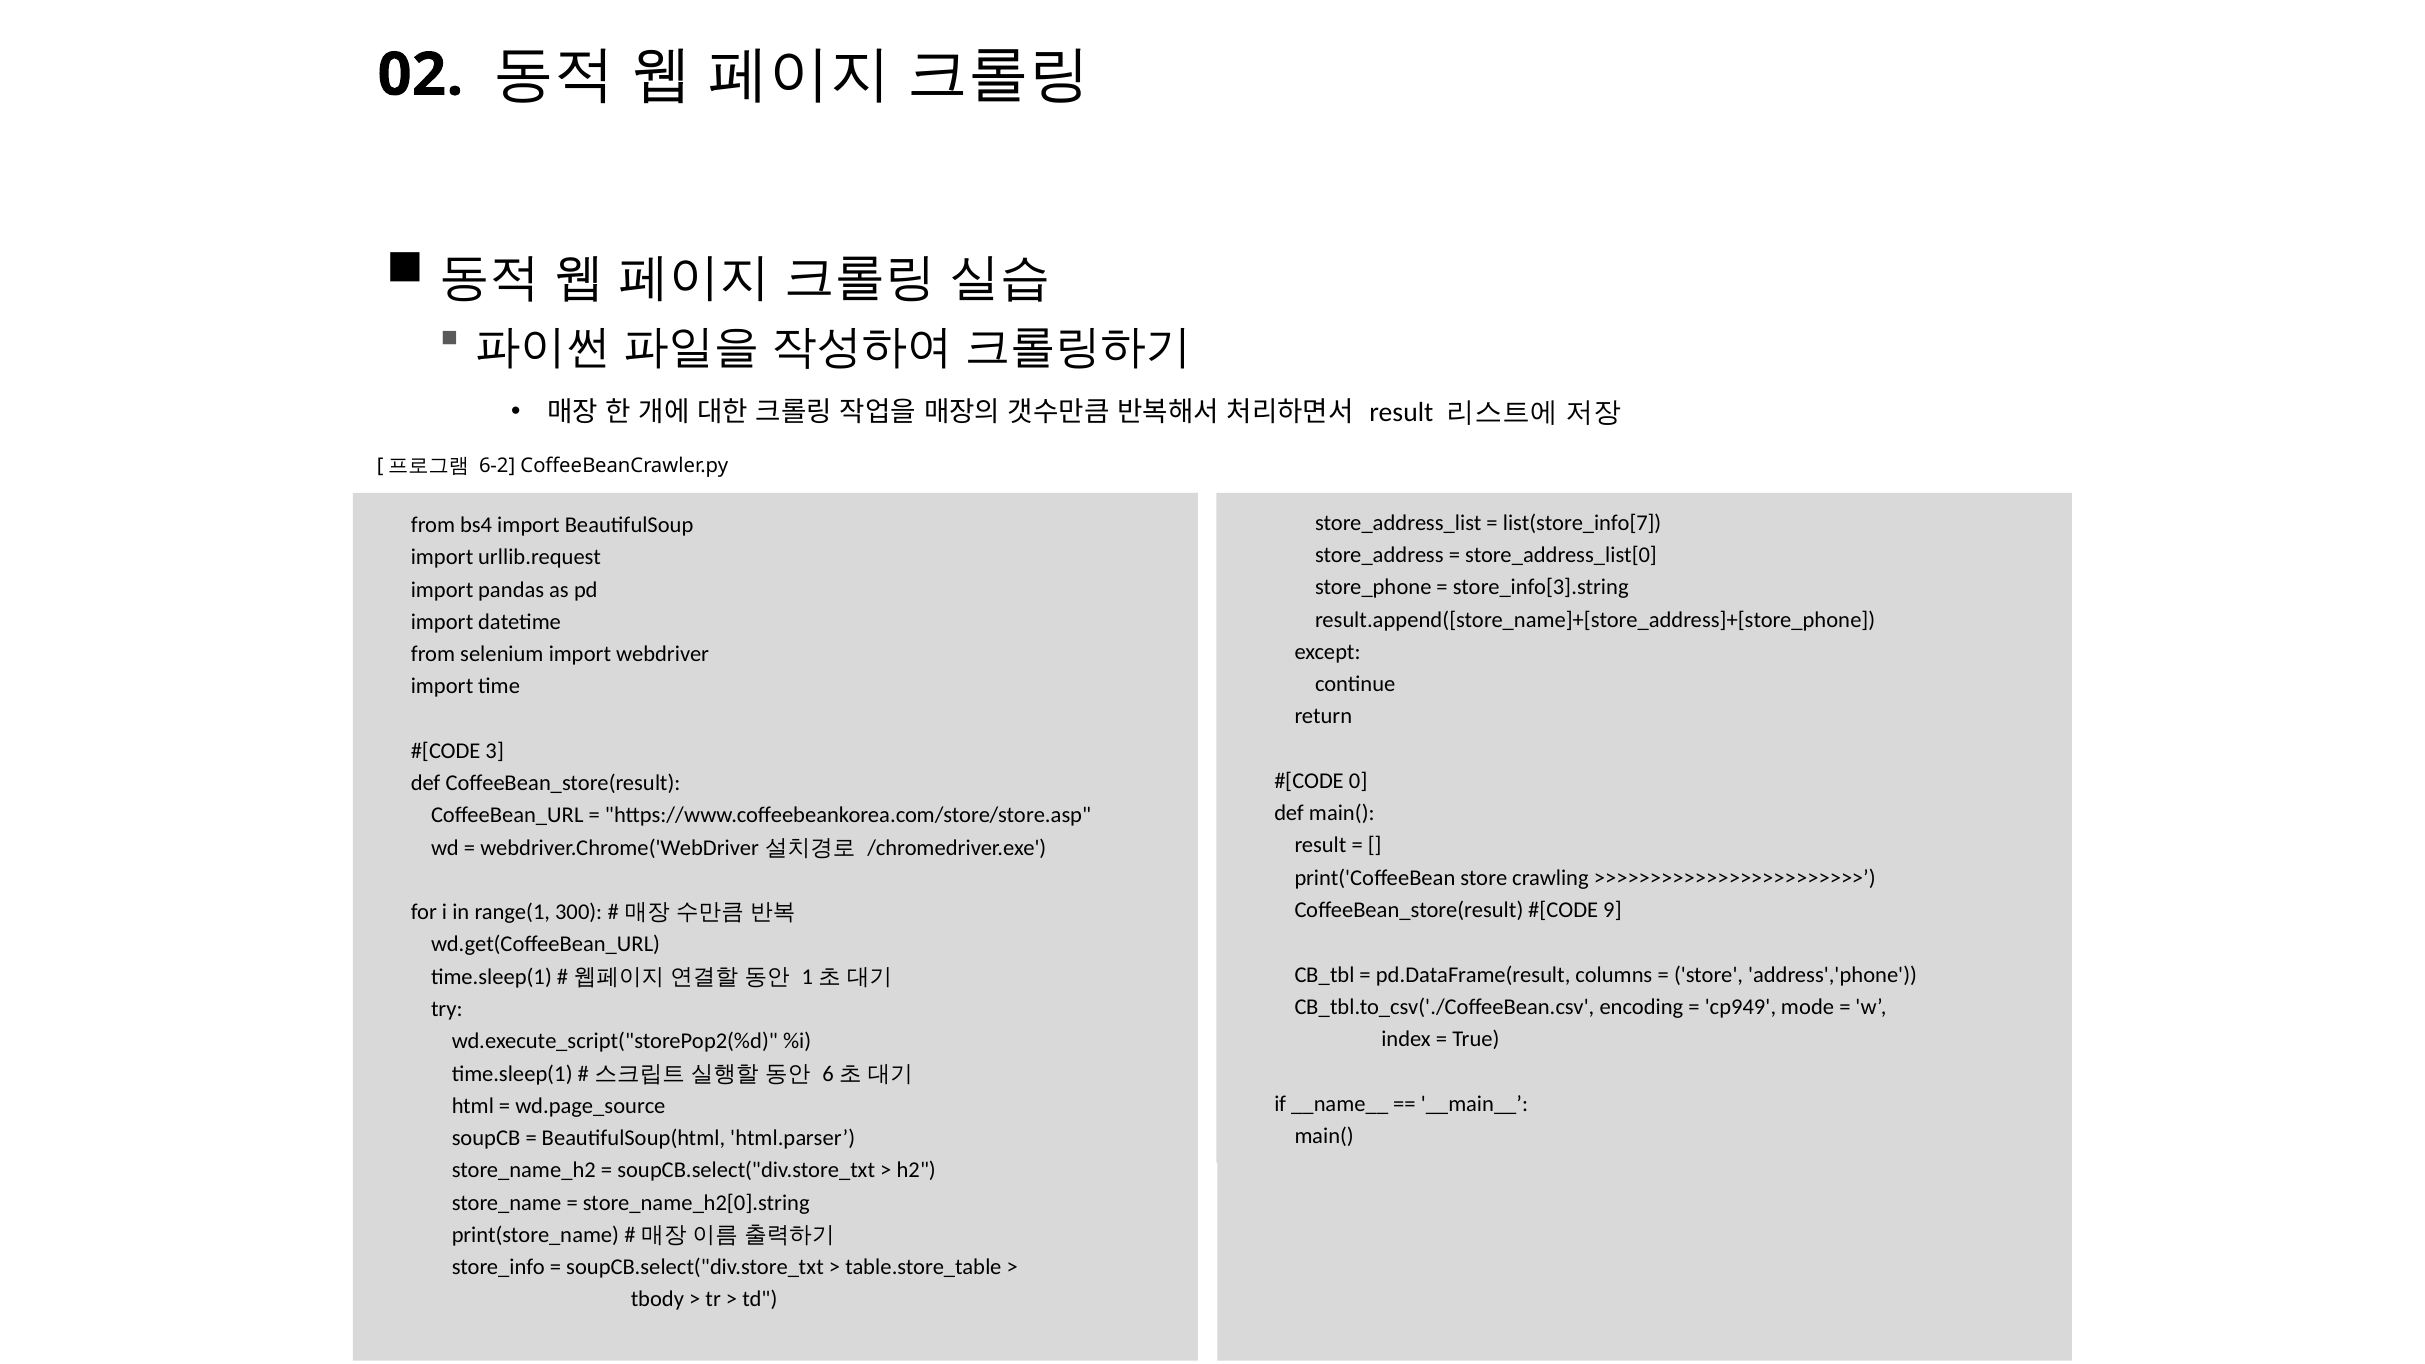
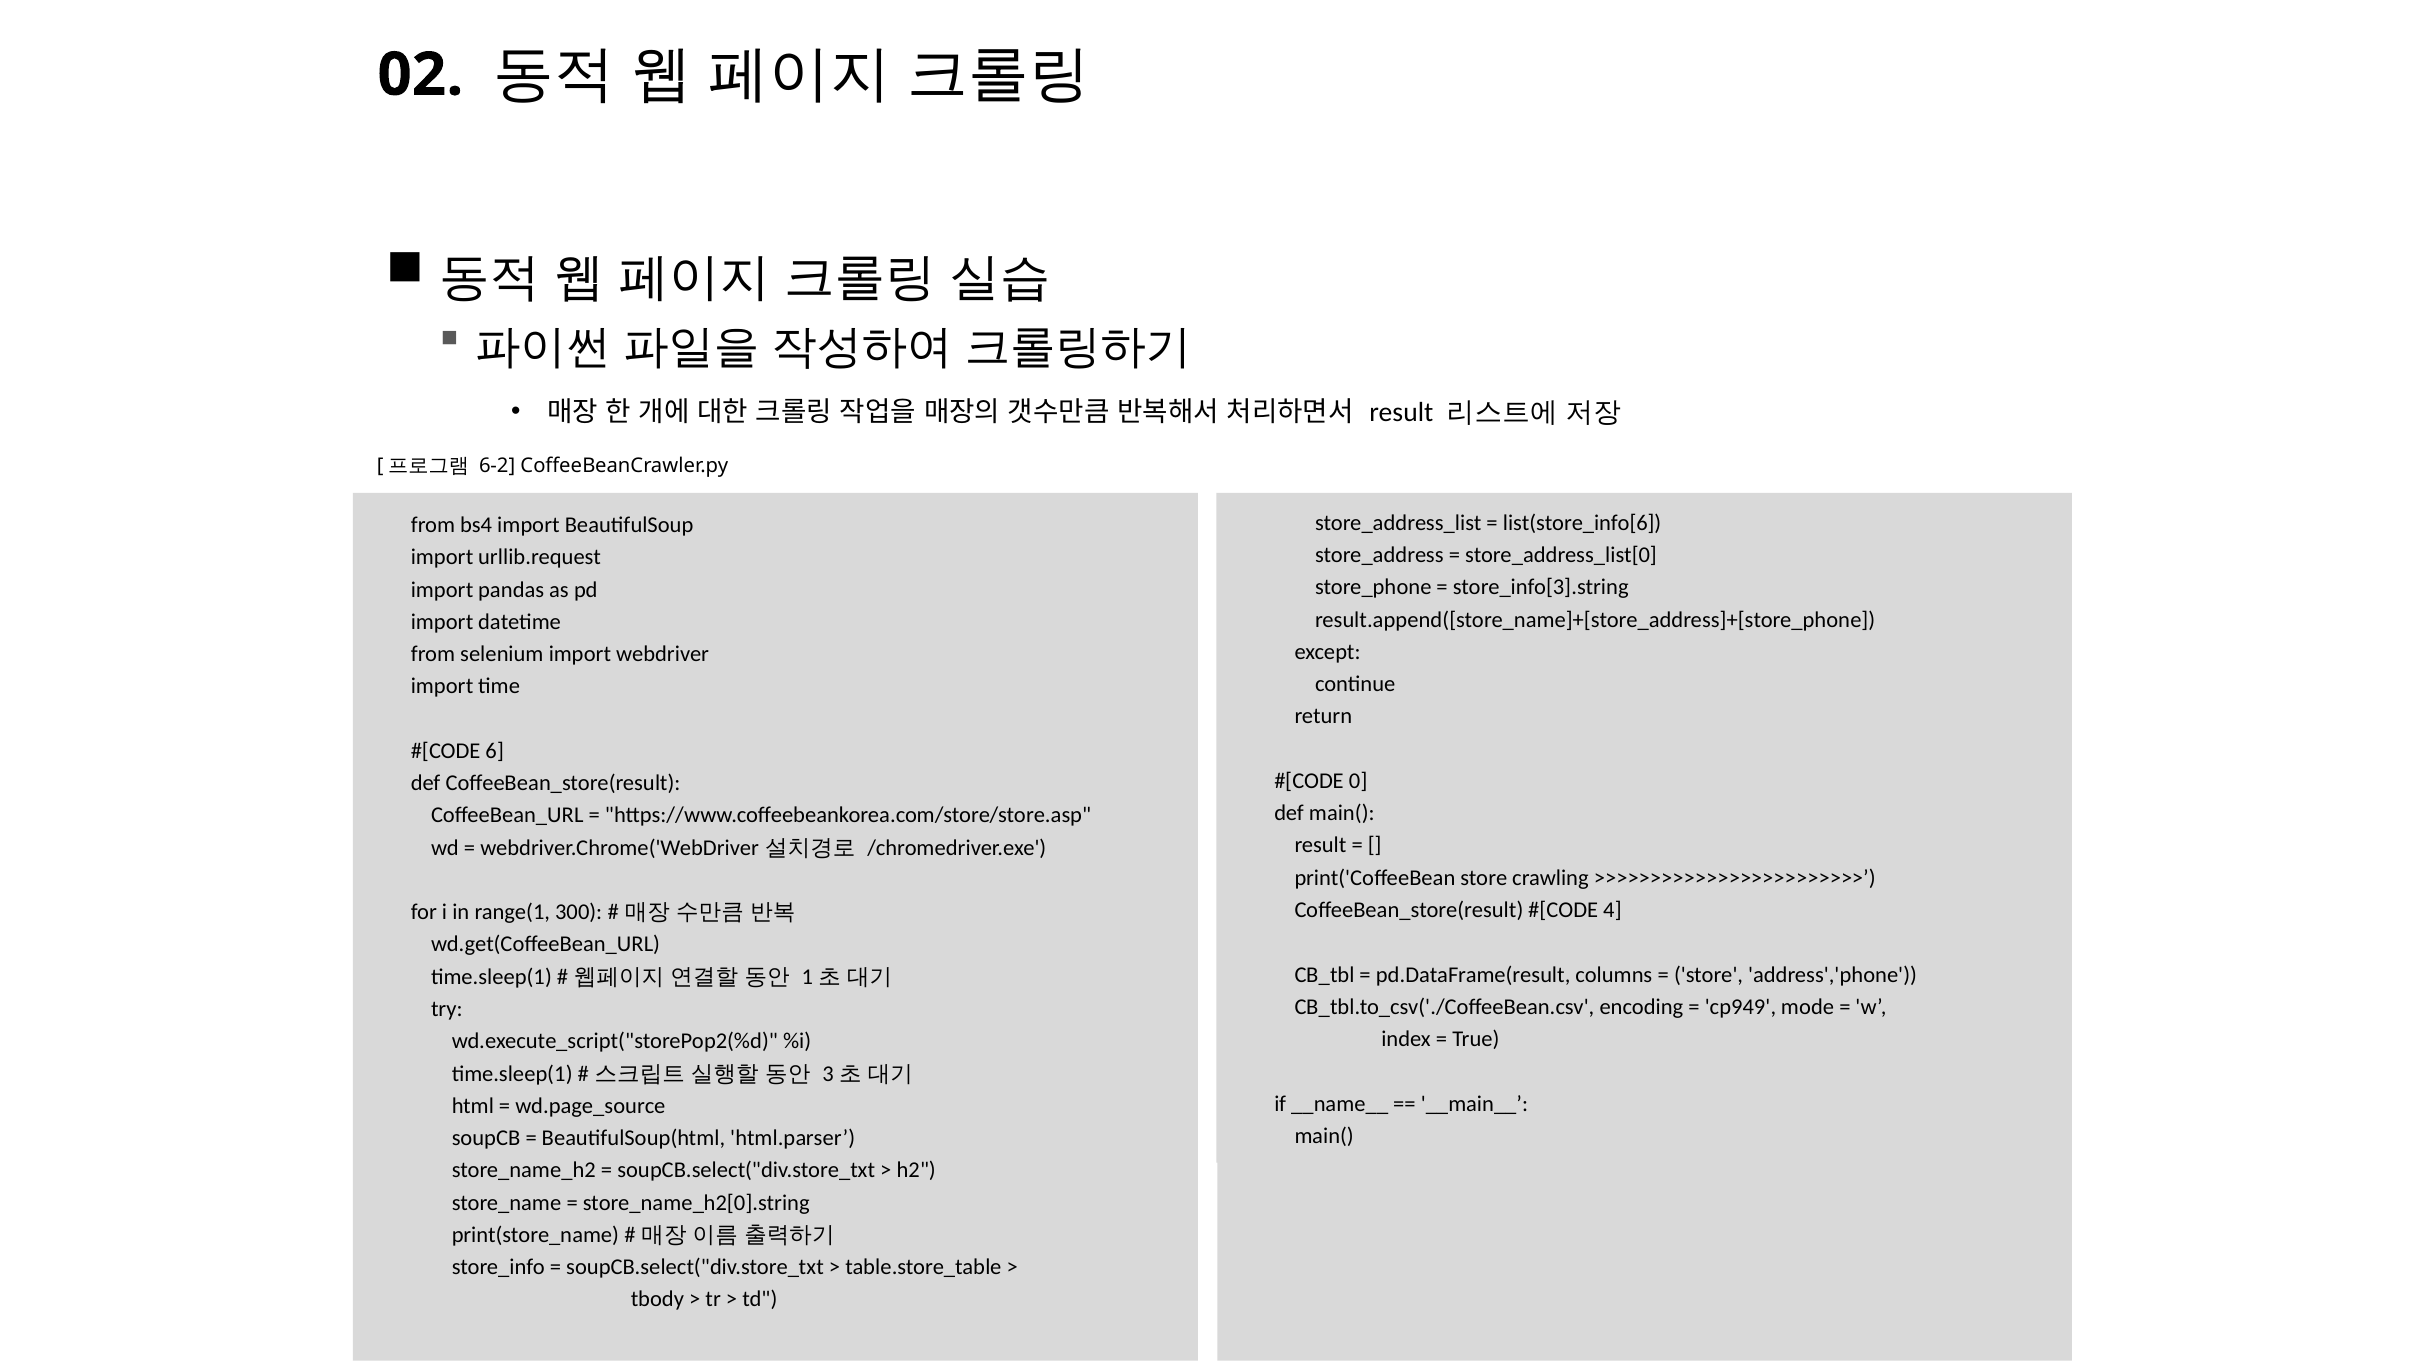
list(store_info[7: list(store_info[7 -> list(store_info[6
3: 3 -> 6
9: 9 -> 4
6: 6 -> 3
